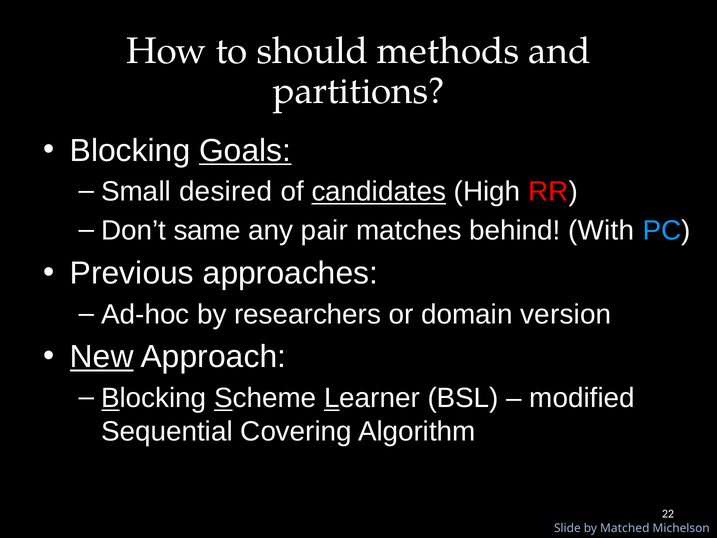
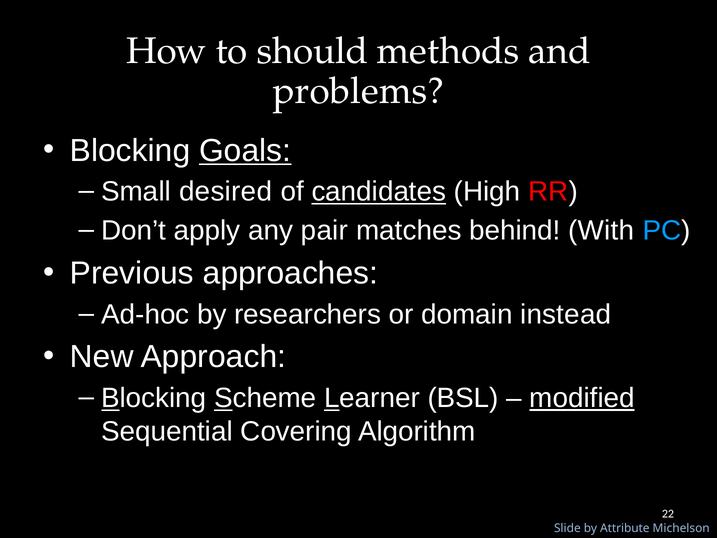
partitions: partitions -> problems
same: same -> apply
version: version -> instead
New underline: present -> none
modified underline: none -> present
Matched: Matched -> Attribute
